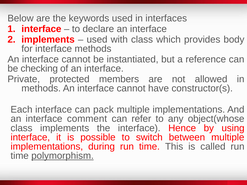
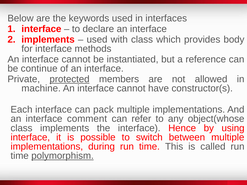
checking: checking -> continue
protected underline: none -> present
methods at (41, 89): methods -> machine
